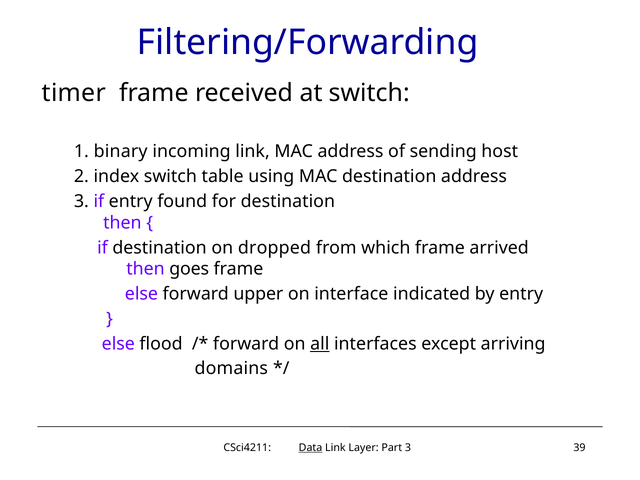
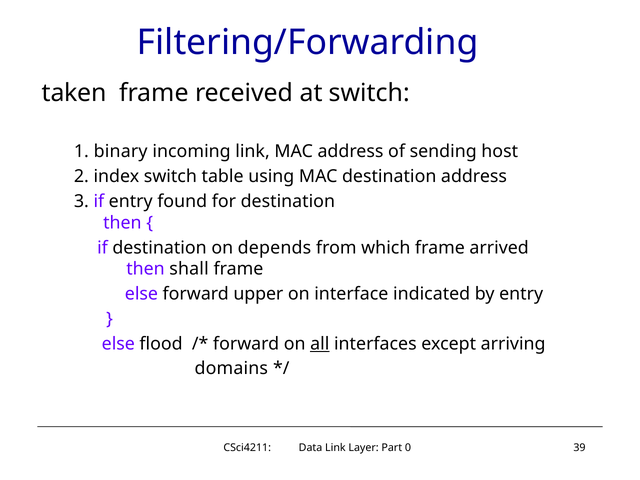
timer: timer -> taken
dropped: dropped -> depends
goes: goes -> shall
Data underline: present -> none
Part 3: 3 -> 0
